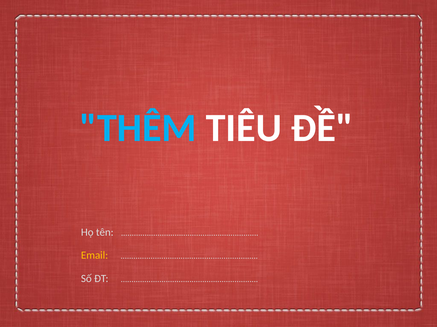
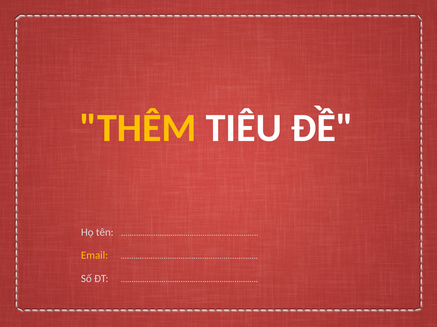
THÊM colour: light blue -> yellow
